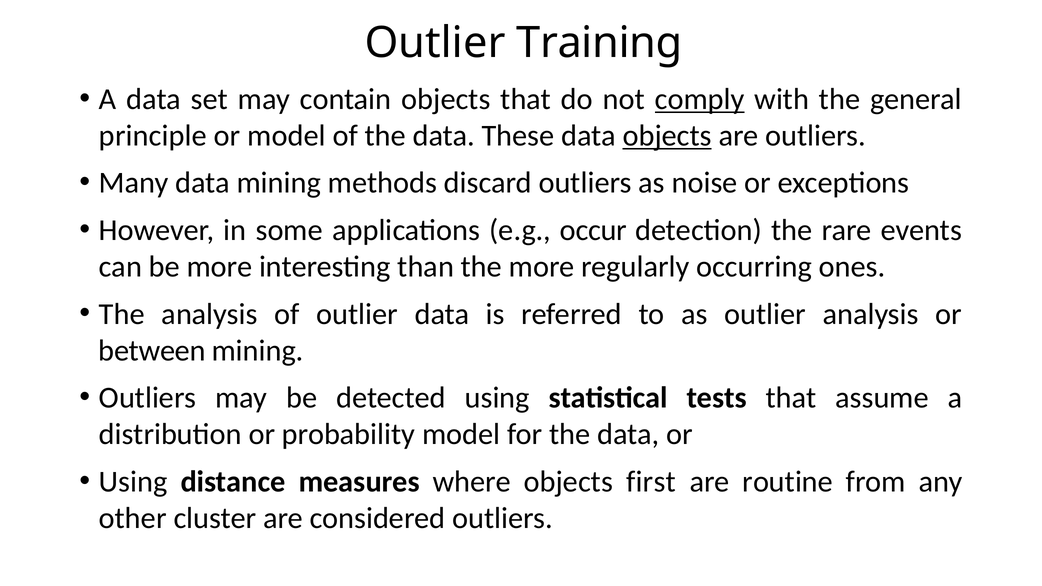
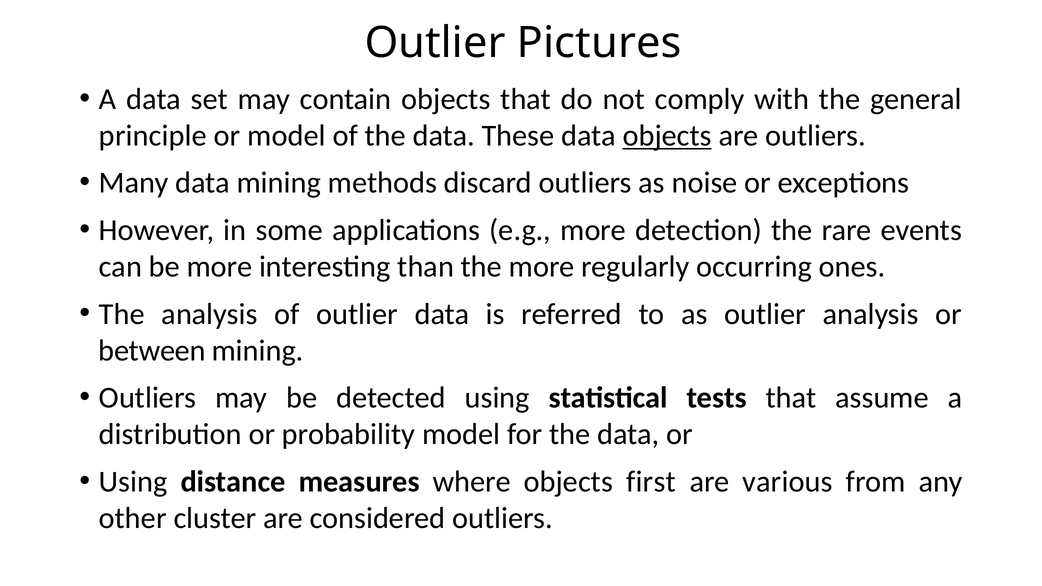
Training: Training -> Pictures
comply underline: present -> none
e.g occur: occur -> more
routine: routine -> various
